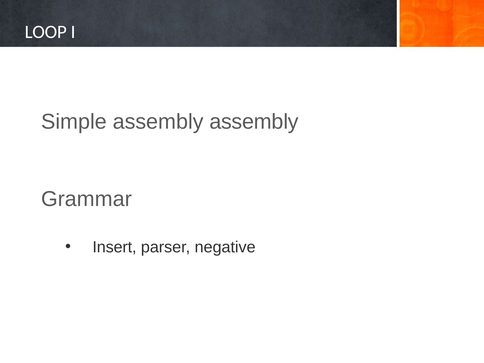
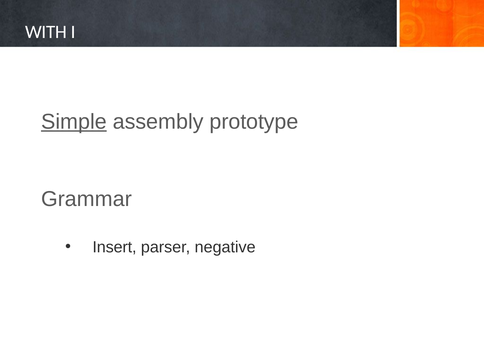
LOOP: LOOP -> WITH
Simple underline: none -> present
assembly assembly: assembly -> prototype
